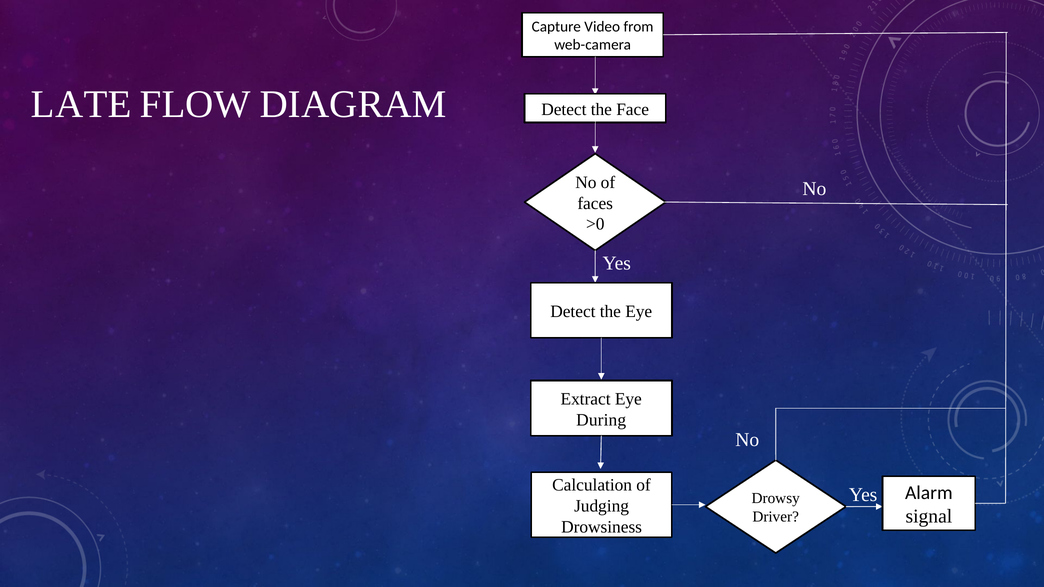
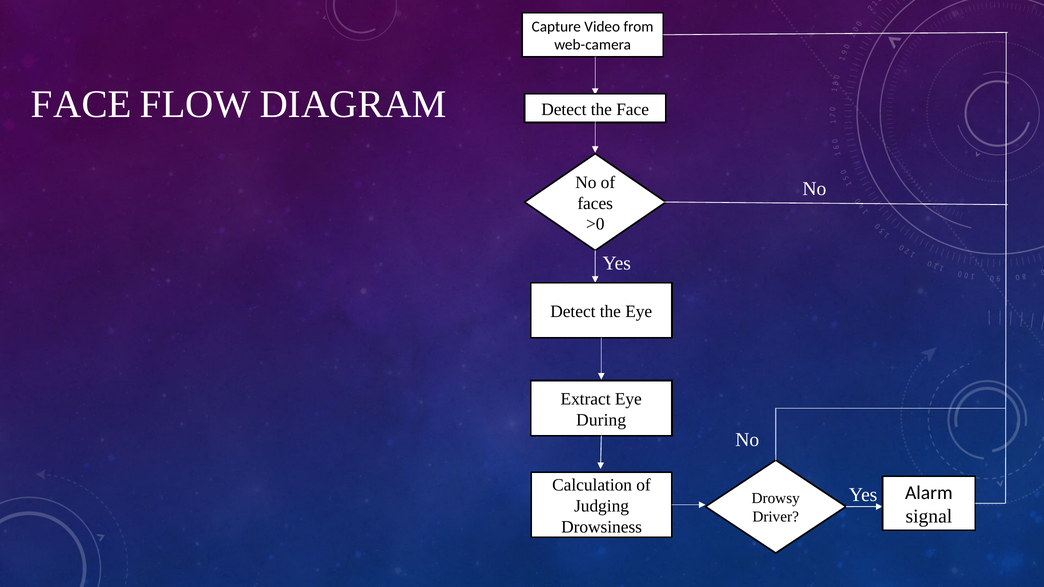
LATE at (81, 104): LATE -> FACE
